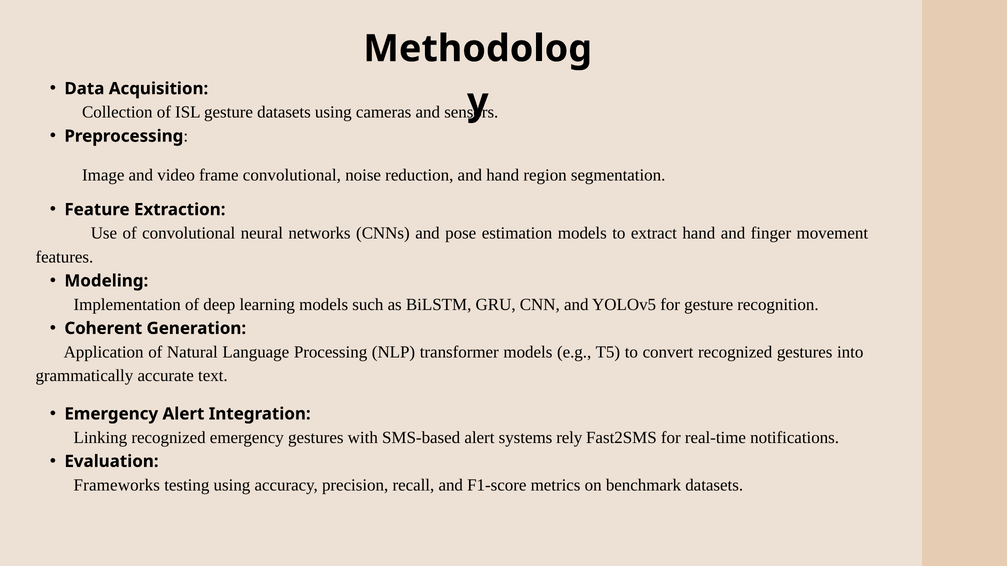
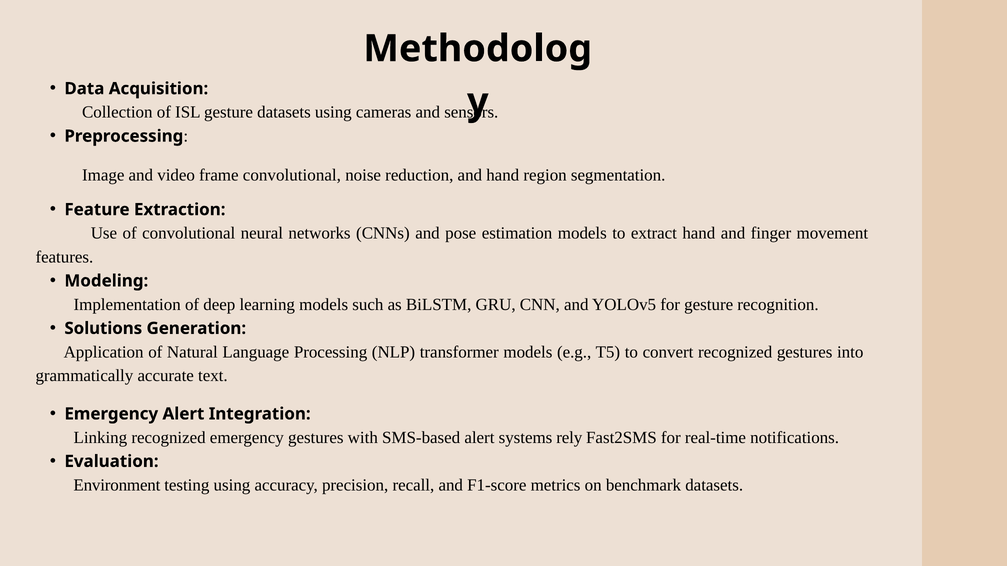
Coherent: Coherent -> Solutions
Frameworks: Frameworks -> Environment
